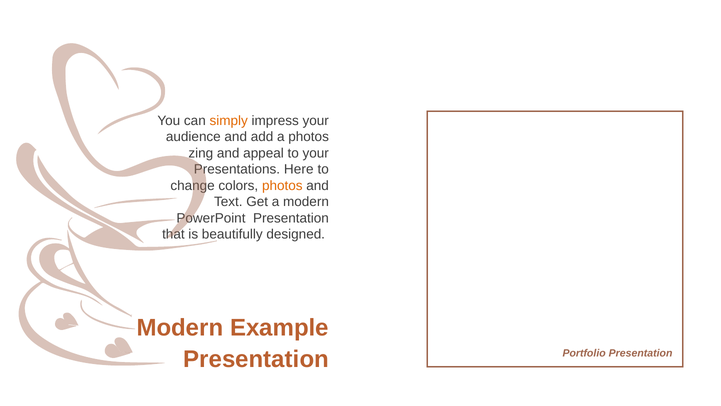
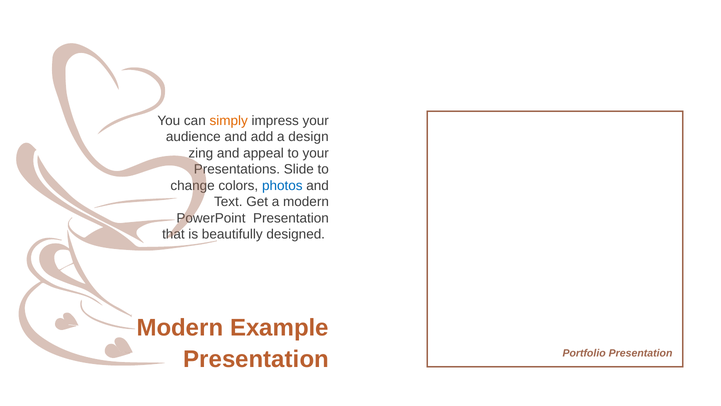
a photos: photos -> design
Here: Here -> Slide
photos at (282, 185) colour: orange -> blue
